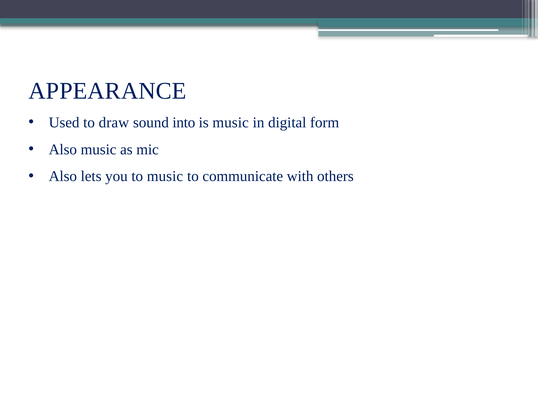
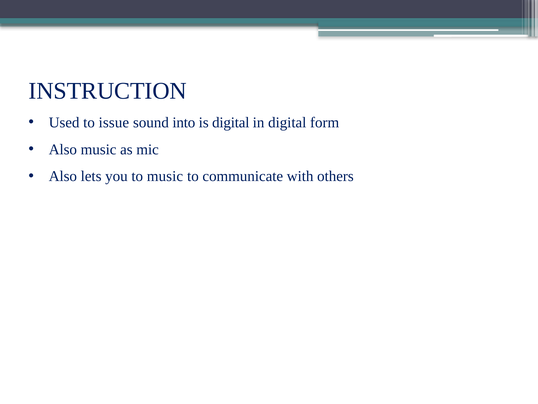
APPEARANCE: APPEARANCE -> INSTRUCTION
draw: draw -> issue
is music: music -> digital
